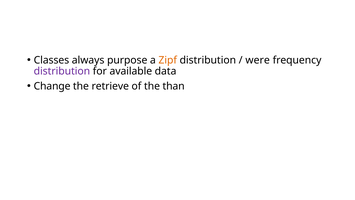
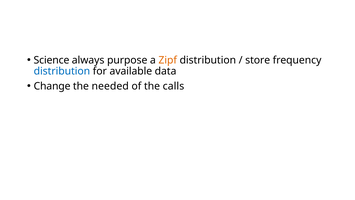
Classes: Classes -> Science
were: were -> store
distribution at (62, 71) colour: purple -> blue
retrieve: retrieve -> needed
than: than -> calls
